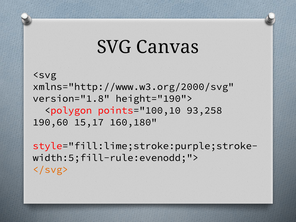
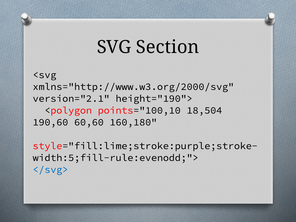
Canvas: Canvas -> Section
version="1.8: version="1.8 -> version="2.1
93,258: 93,258 -> 18,504
15,17: 15,17 -> 60,60
</svg> colour: orange -> blue
